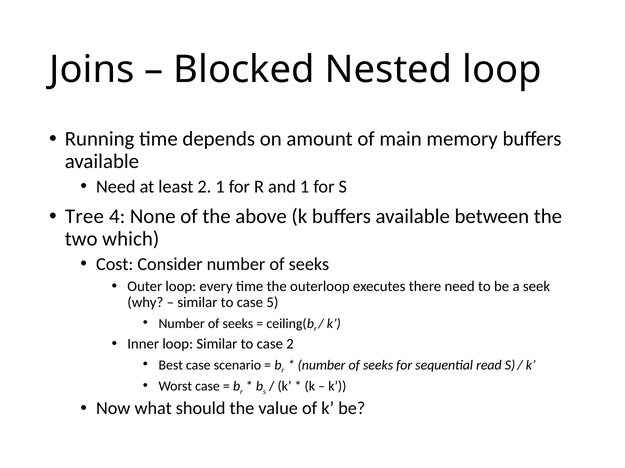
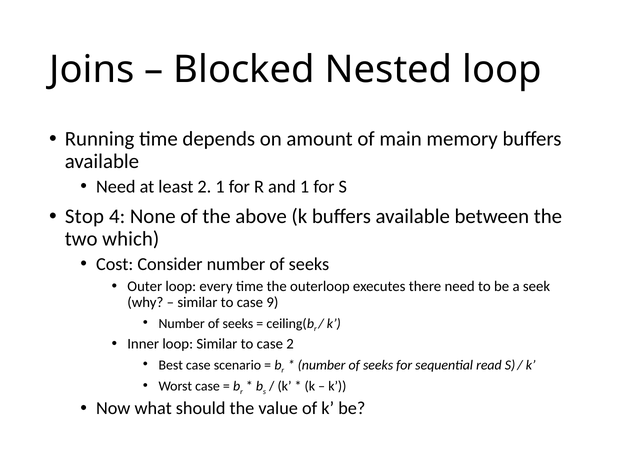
Tree: Tree -> Stop
5: 5 -> 9
